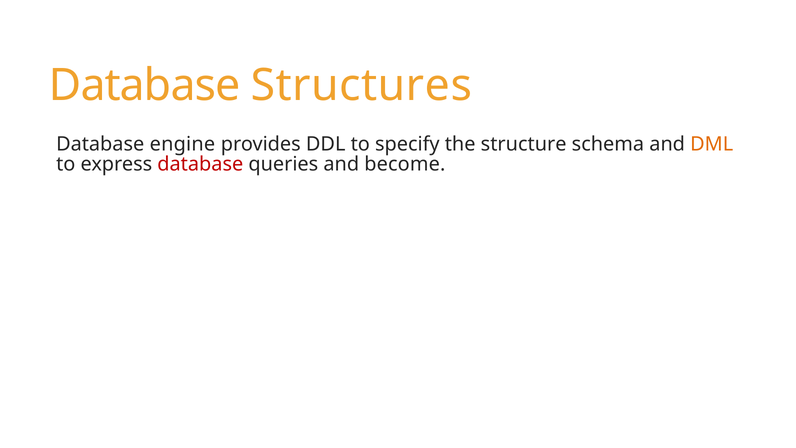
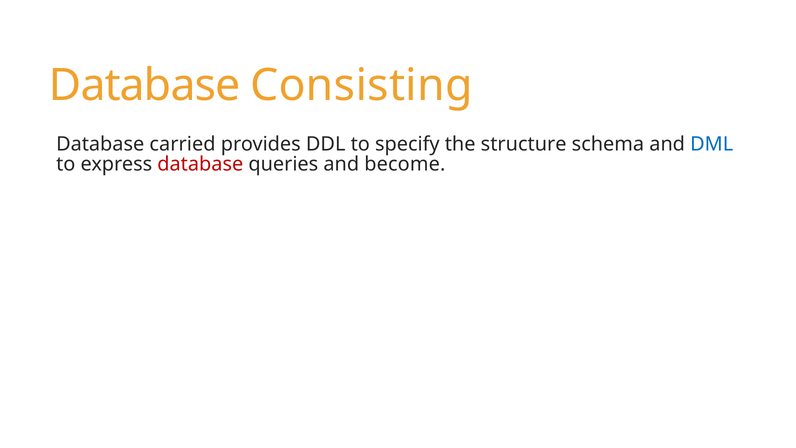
Structures: Structures -> Consisting
engine: engine -> carried
DML colour: orange -> blue
